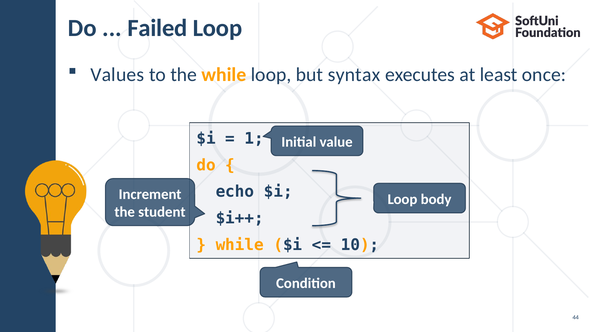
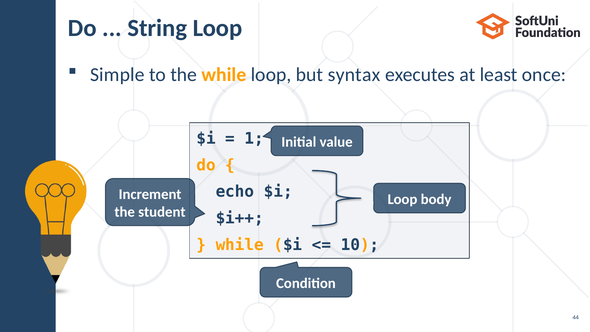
Failed: Failed -> String
Values: Values -> Simple
